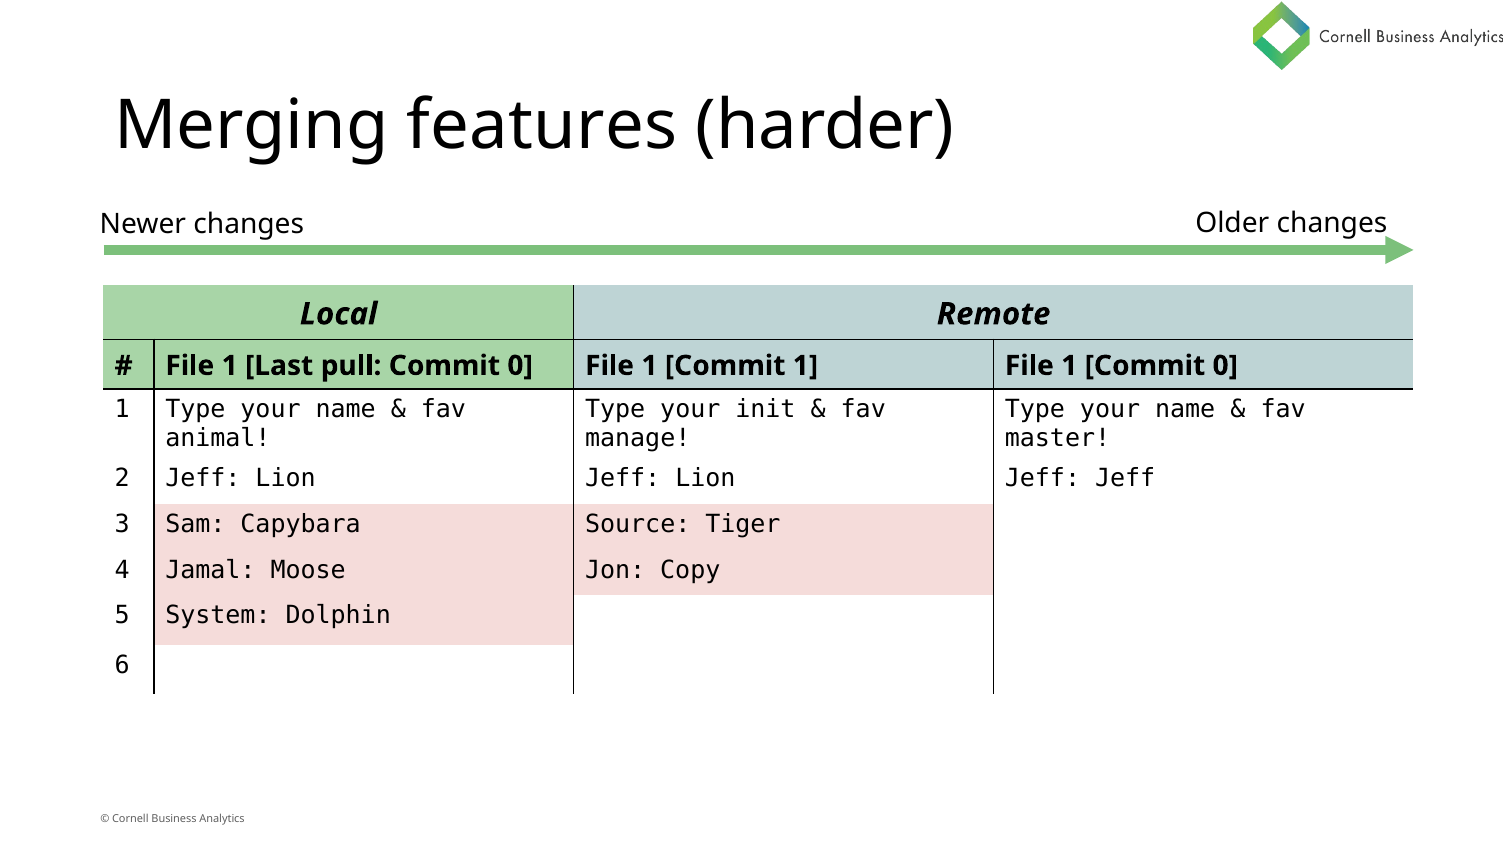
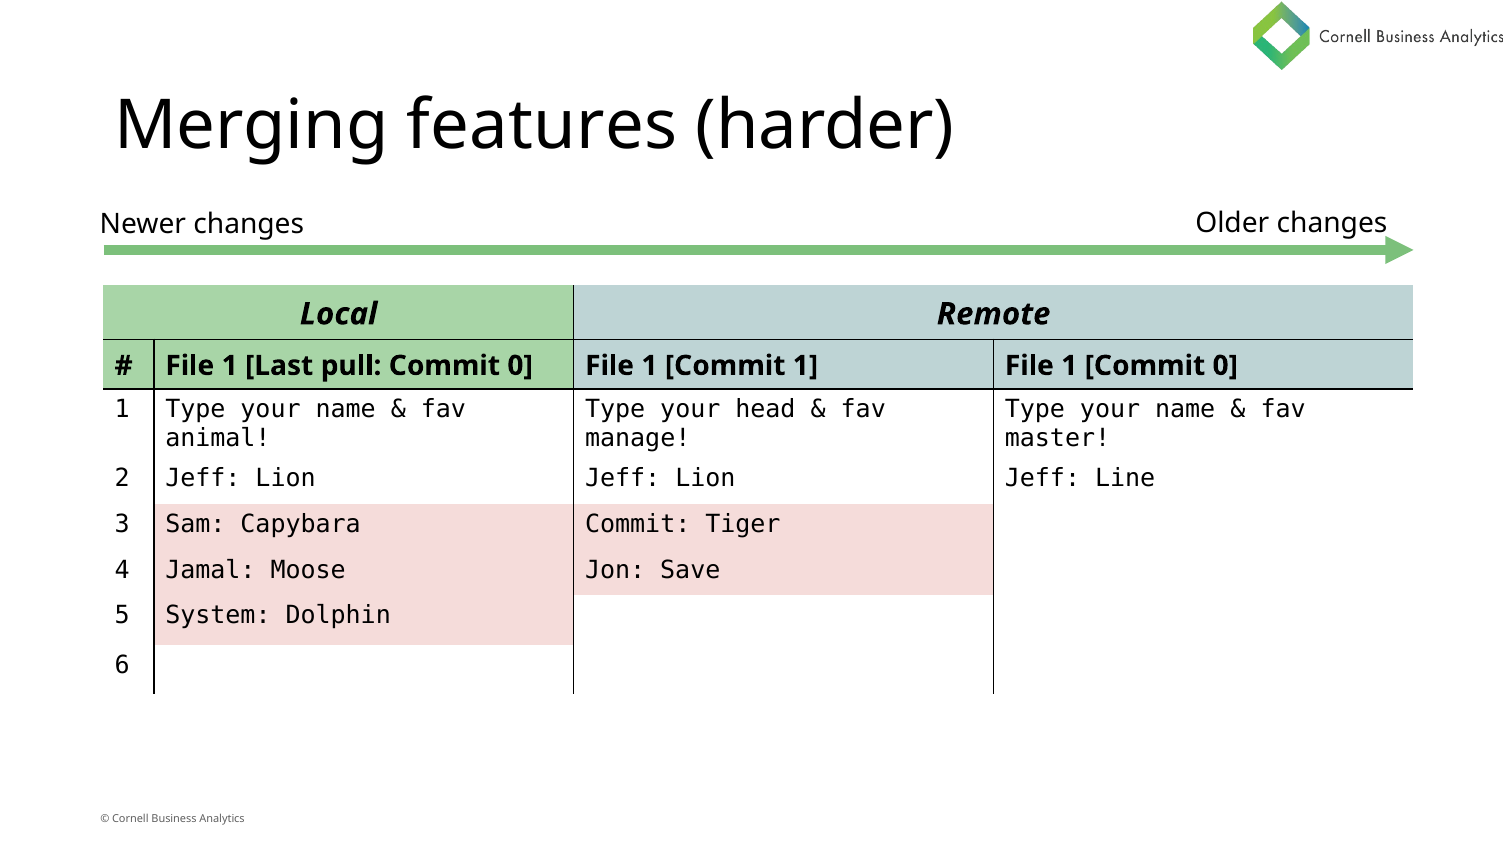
init: init -> head
Jeff Jeff: Jeff -> Line
Capybara Source: Source -> Commit
Copy: Copy -> Save
